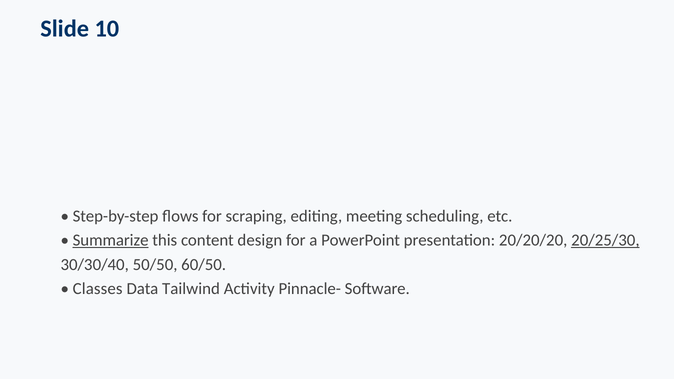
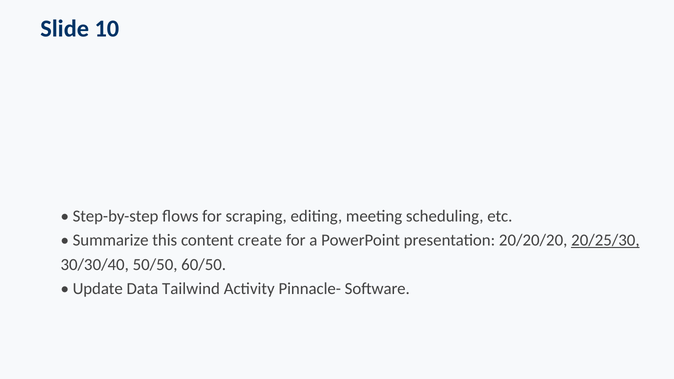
Summarize underline: present -> none
design: design -> create
Classes: Classes -> Update
